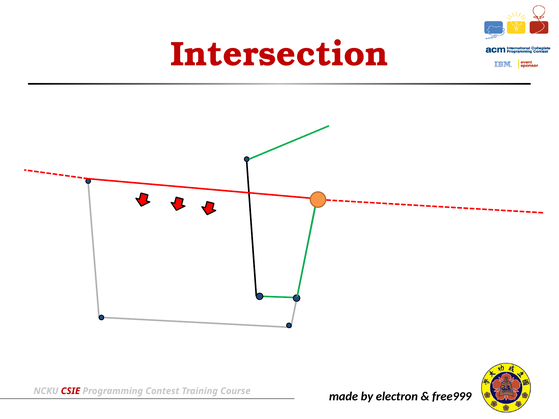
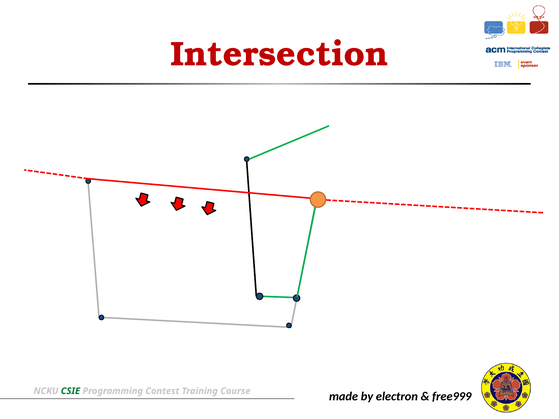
CSIE colour: red -> green
